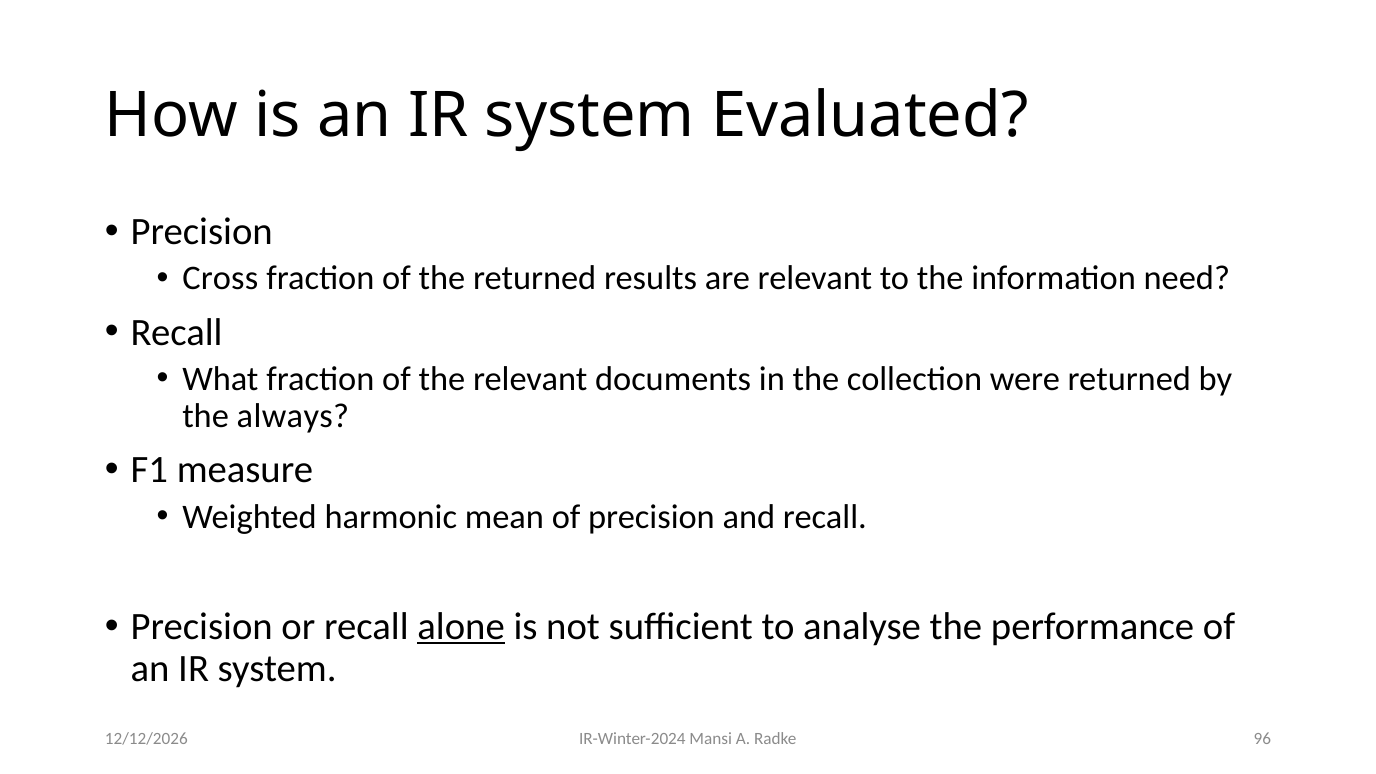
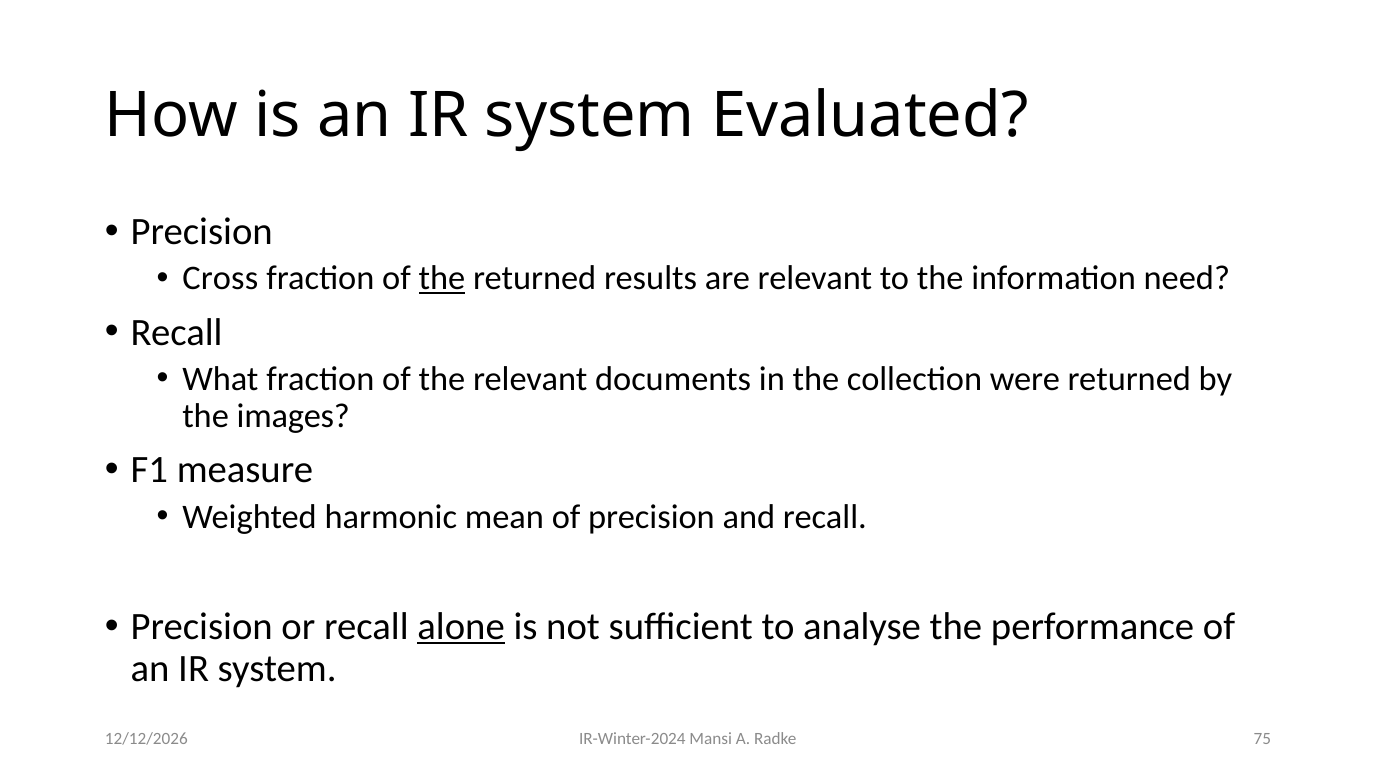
the at (442, 279) underline: none -> present
always: always -> images
96: 96 -> 75
